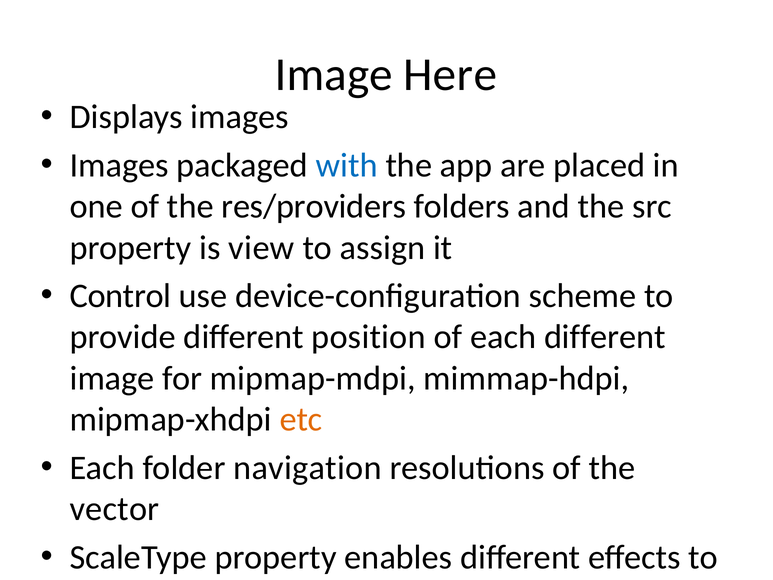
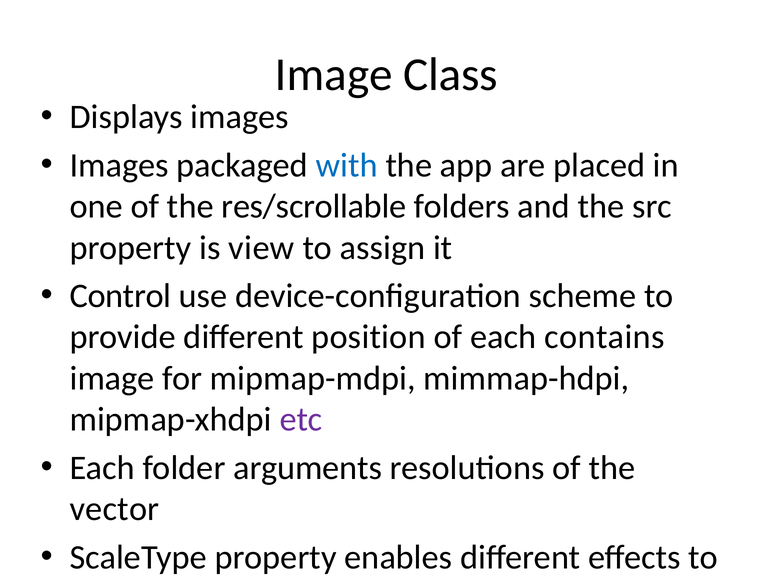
Here: Here -> Class
res/providers: res/providers -> res/scrollable
each different: different -> contains
etc colour: orange -> purple
navigation: navigation -> arguments
